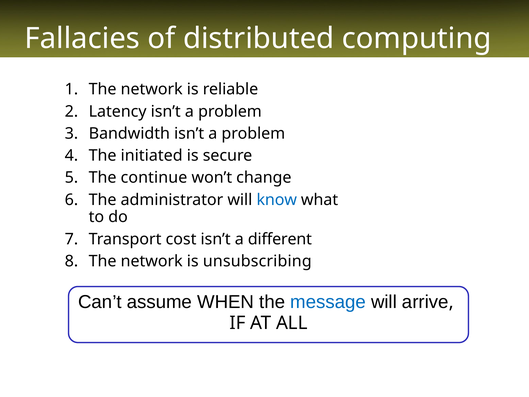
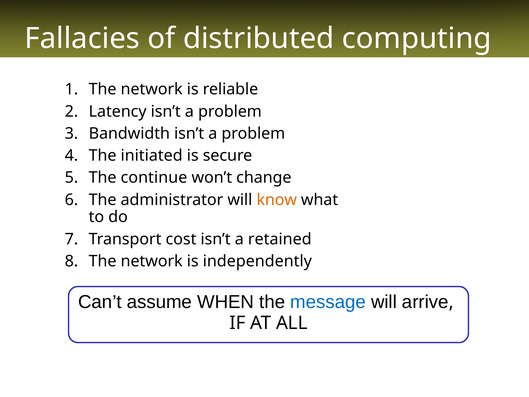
know colour: blue -> orange
different: different -> retained
unsubscribing: unsubscribing -> independently
